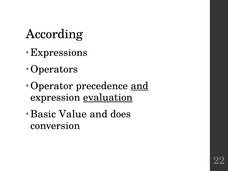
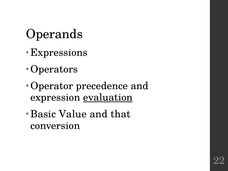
According: According -> Operands
and at (140, 86) underline: present -> none
does: does -> that
